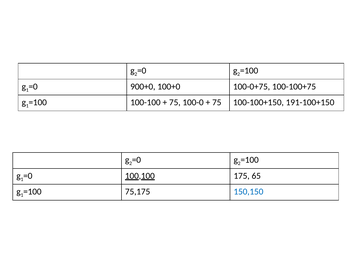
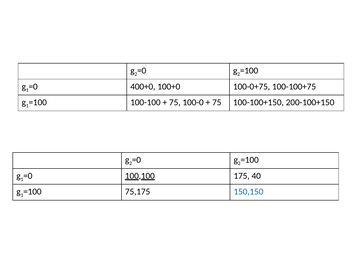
900+0: 900+0 -> 400+0
191-100+150: 191-100+150 -> 200-100+150
65: 65 -> 40
